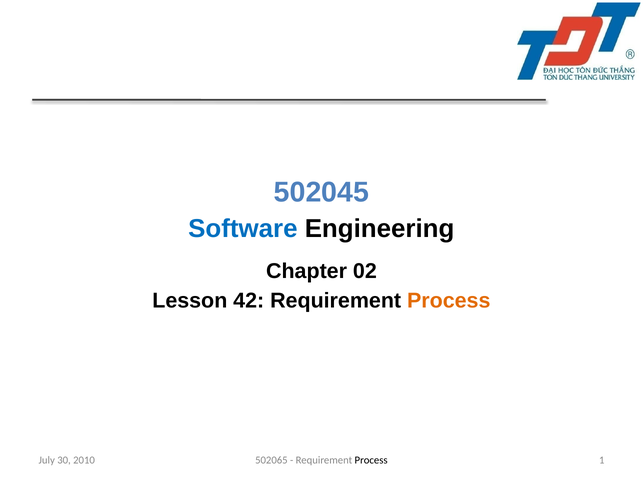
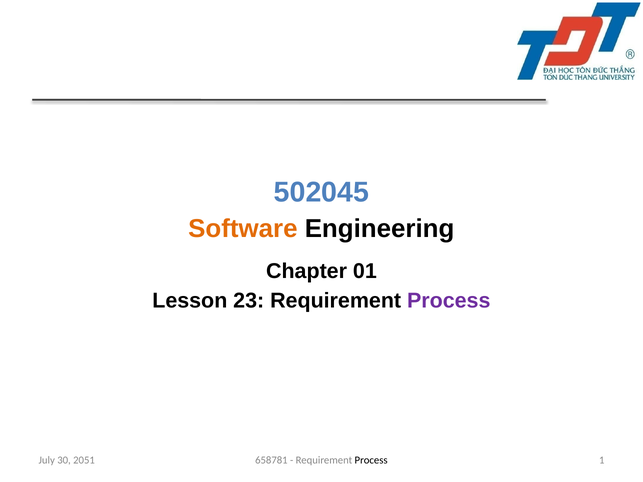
Software colour: blue -> orange
02: 02 -> 01
42: 42 -> 23
Process at (449, 301) colour: orange -> purple
2010: 2010 -> 2051
502065: 502065 -> 658781
